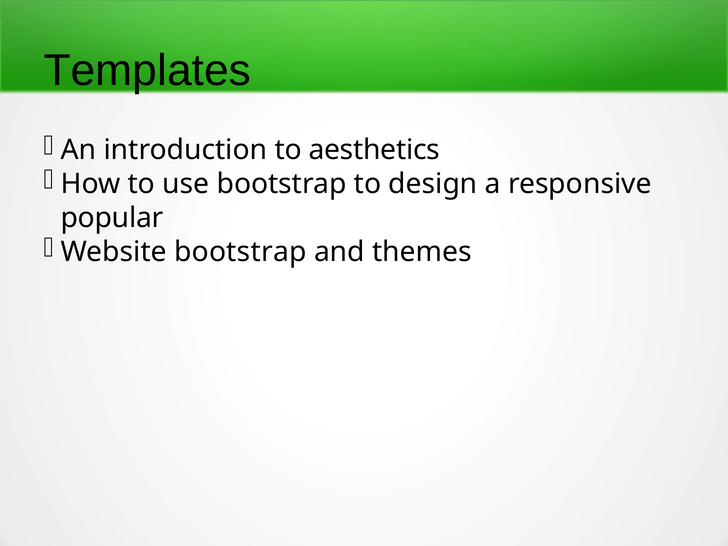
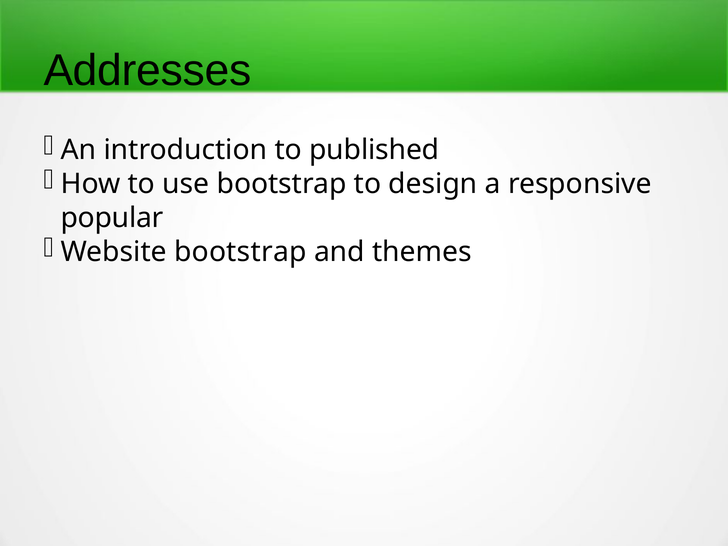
Templates: Templates -> Addresses
aesthetics: aesthetics -> published
